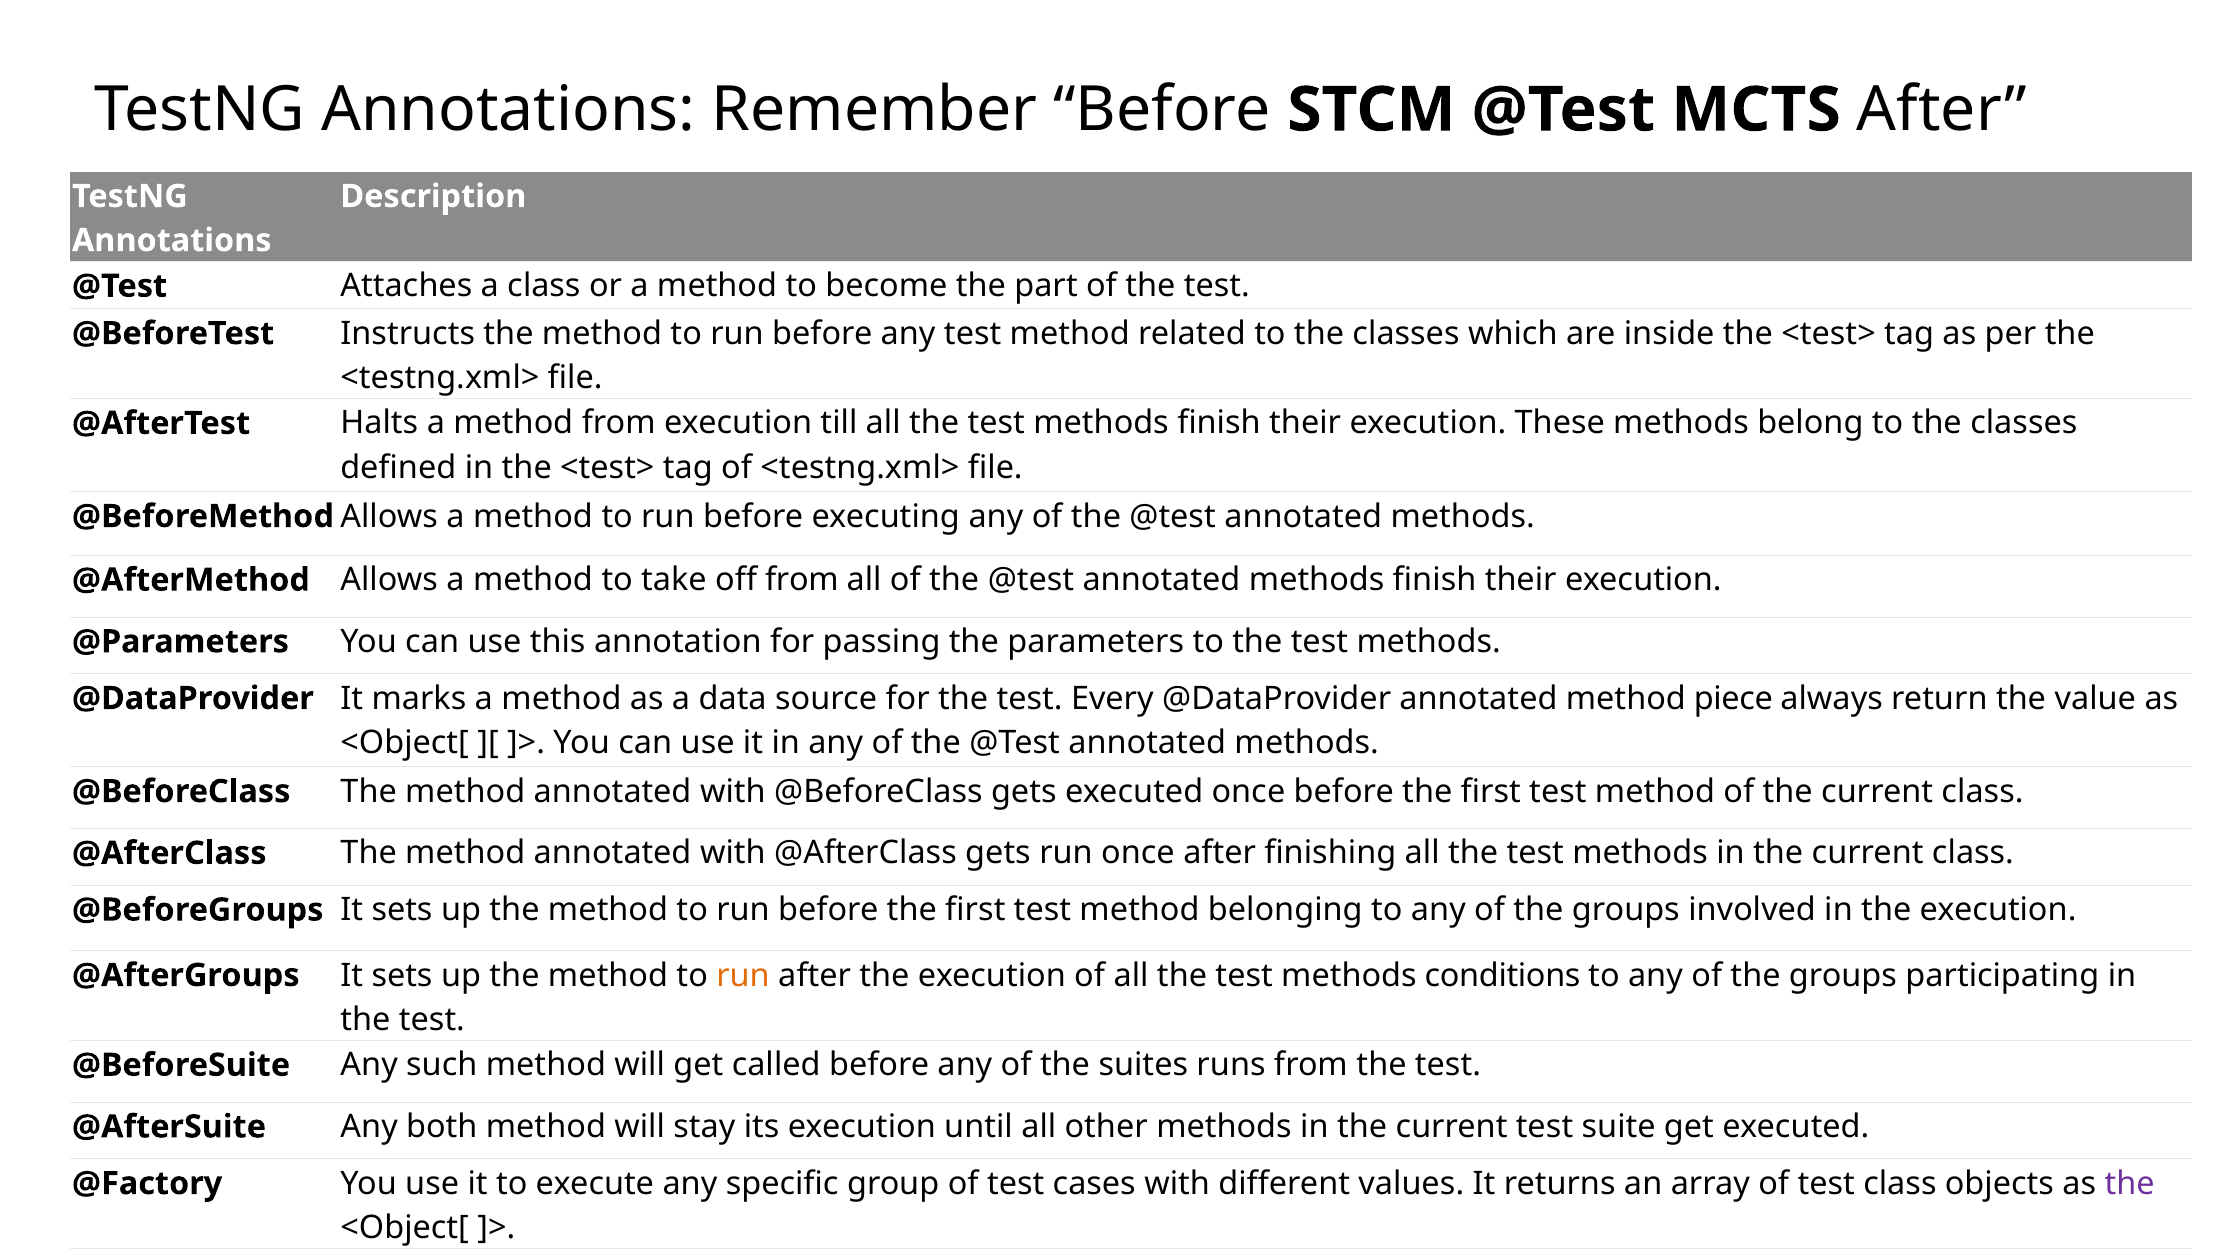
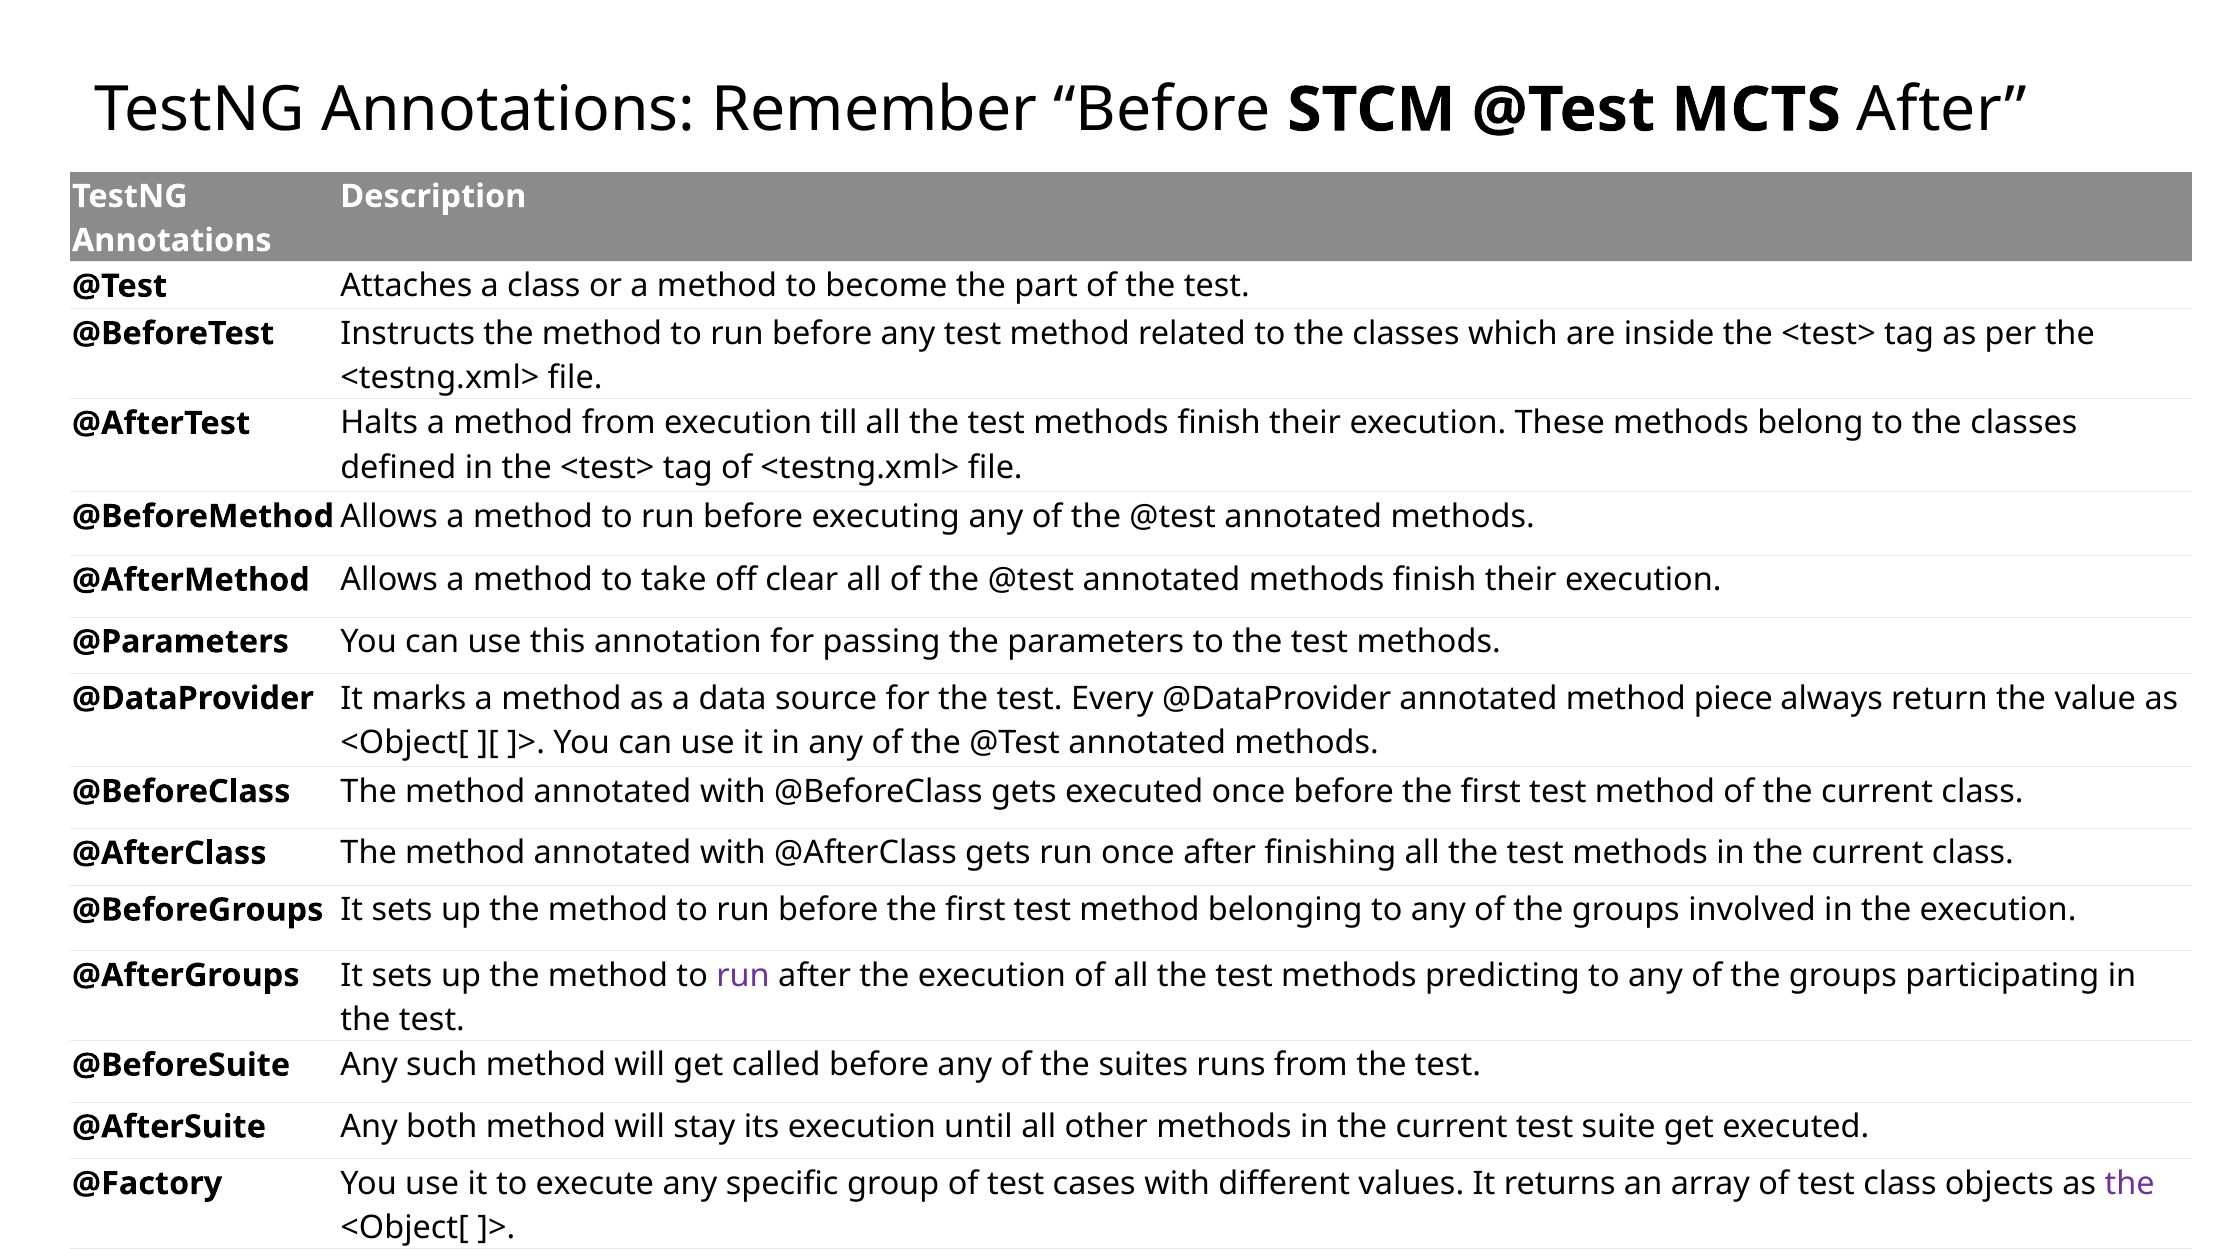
off from: from -> clear
run at (743, 976) colour: orange -> purple
conditions: conditions -> predicting
